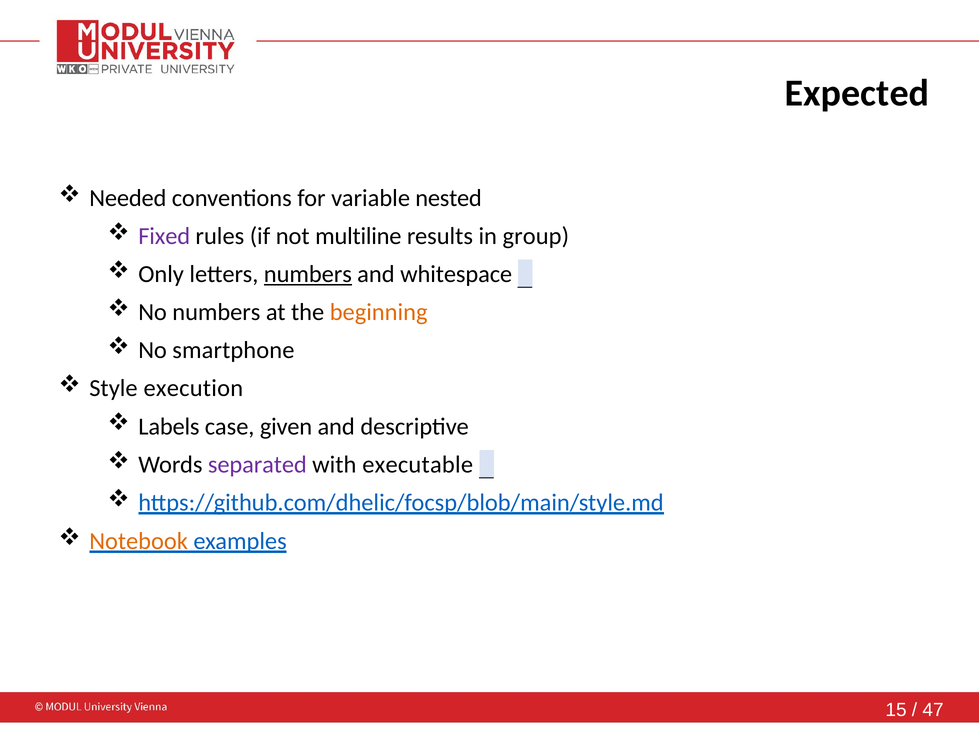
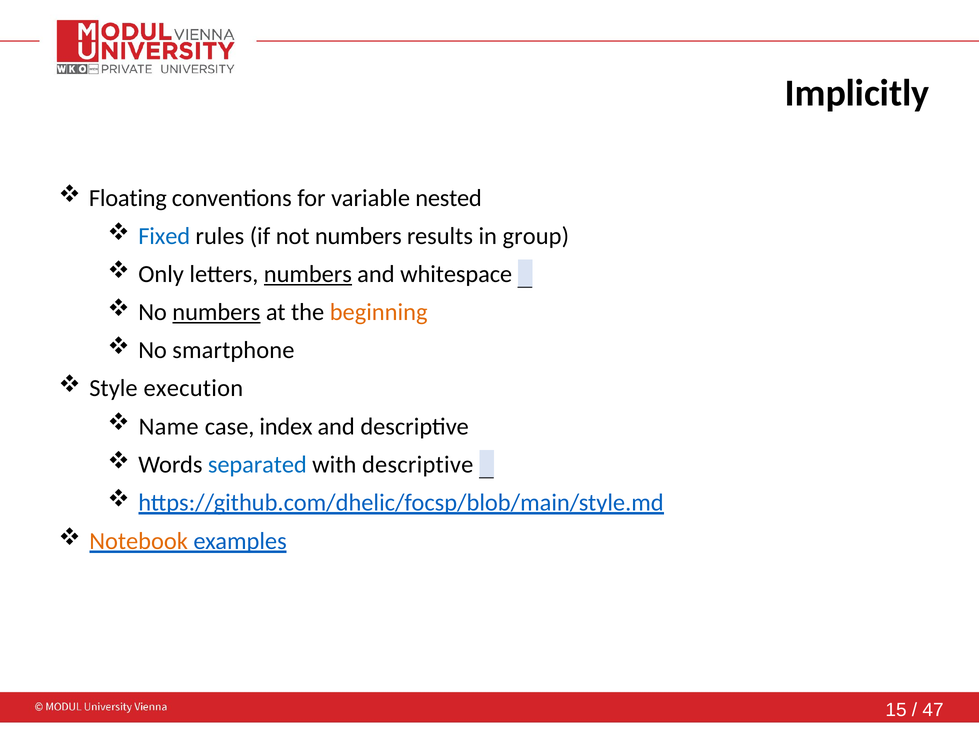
Expected: Expected -> Implicitly
Needed: Needed -> Floating
Fixed colour: purple -> blue
not multiline: multiline -> numbers
numbers at (216, 312) underline: none -> present
Labels: Labels -> Name
given: given -> index
separated colour: purple -> blue
with executable: executable -> descriptive
